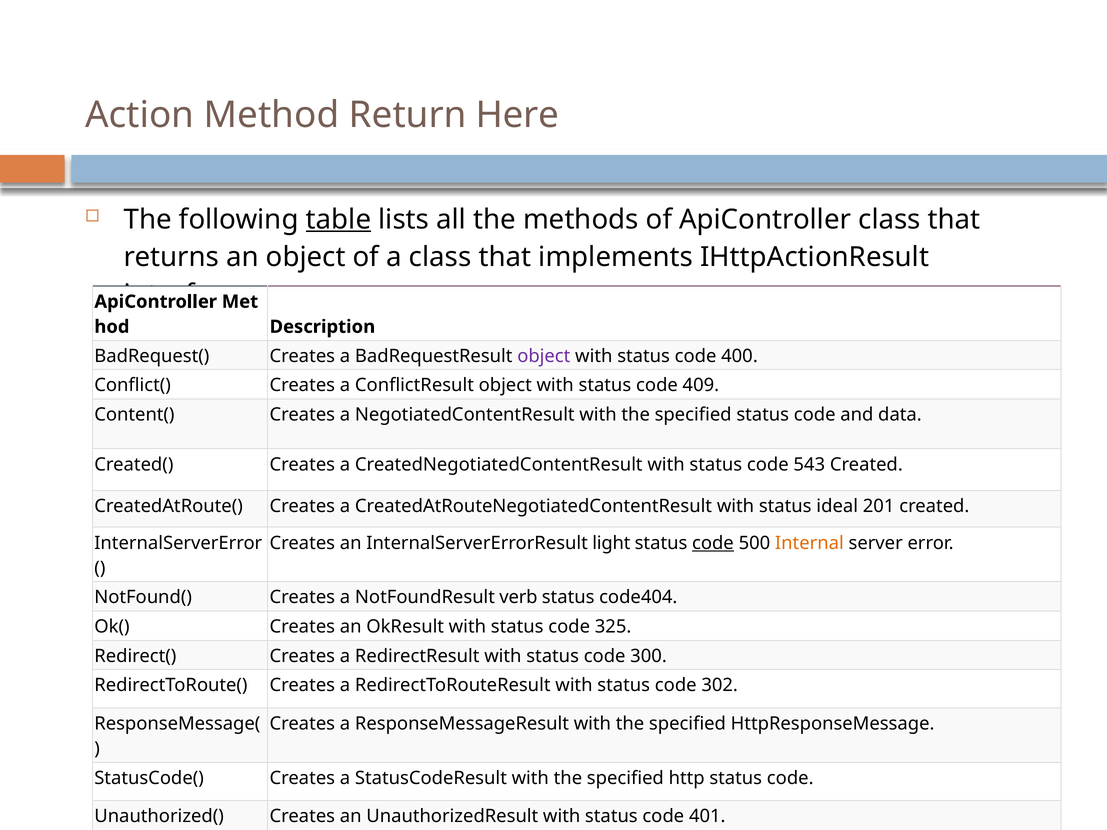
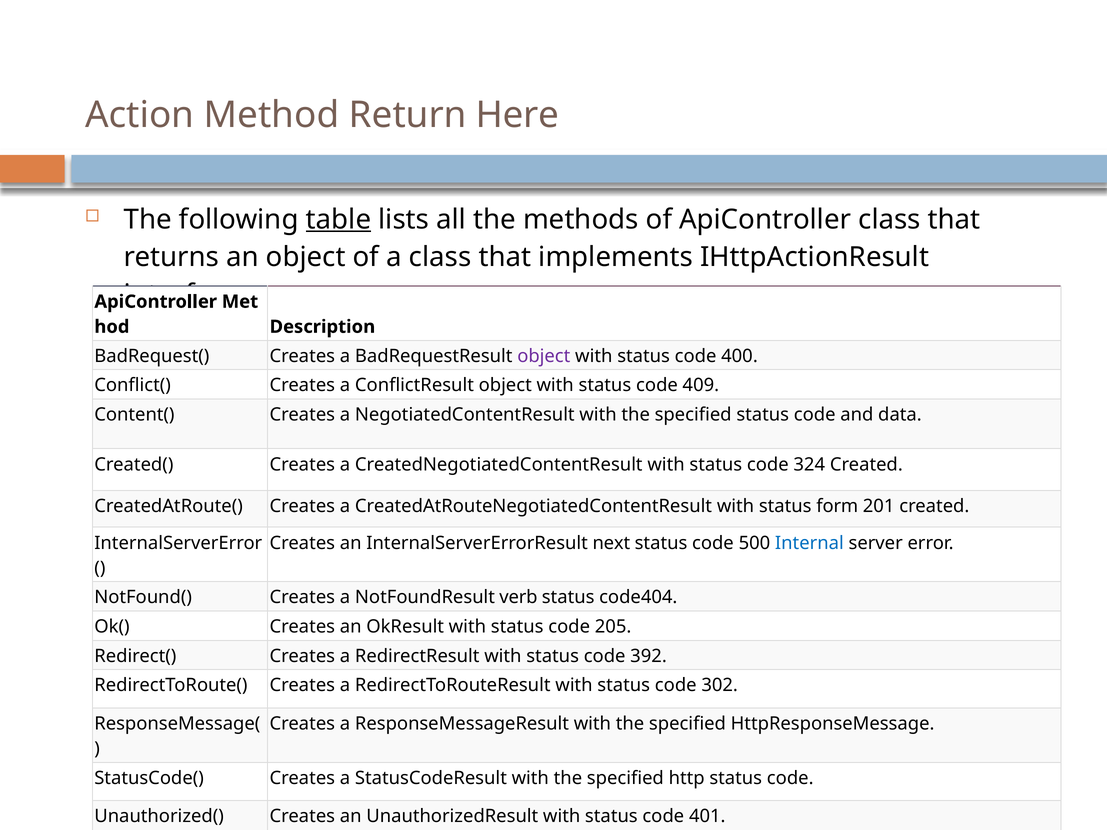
543: 543 -> 324
ideal: ideal -> form
light: light -> next
code at (713, 543) underline: present -> none
Internal colour: orange -> blue
325: 325 -> 205
300: 300 -> 392
